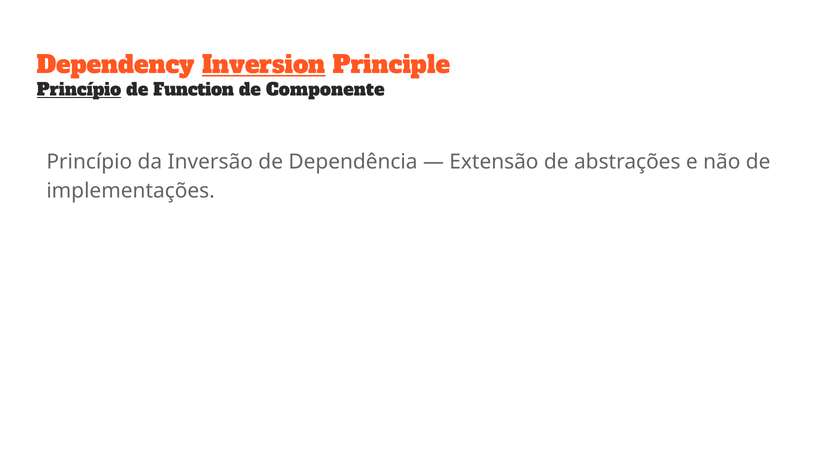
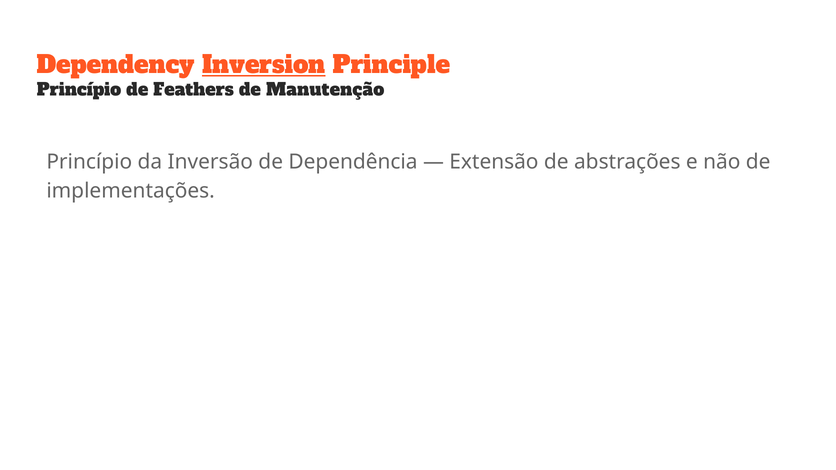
Princípio at (79, 90) underline: present -> none
Function: Function -> Feathers
Componente: Componente -> Manutenção
